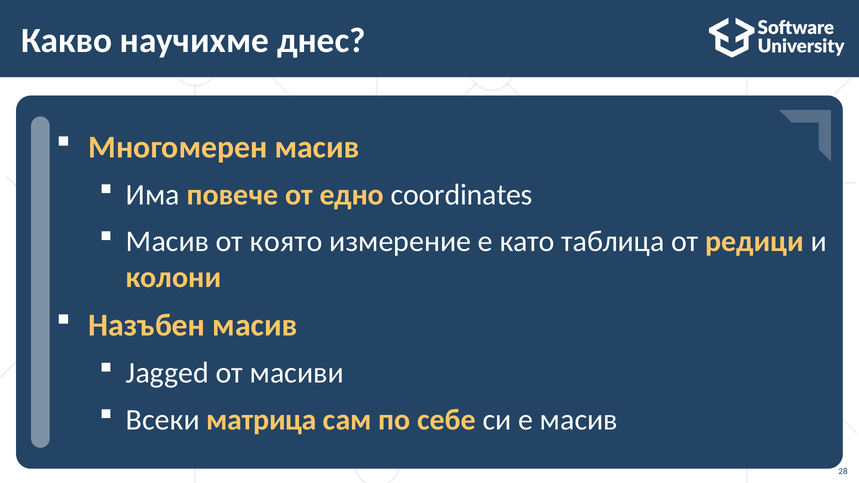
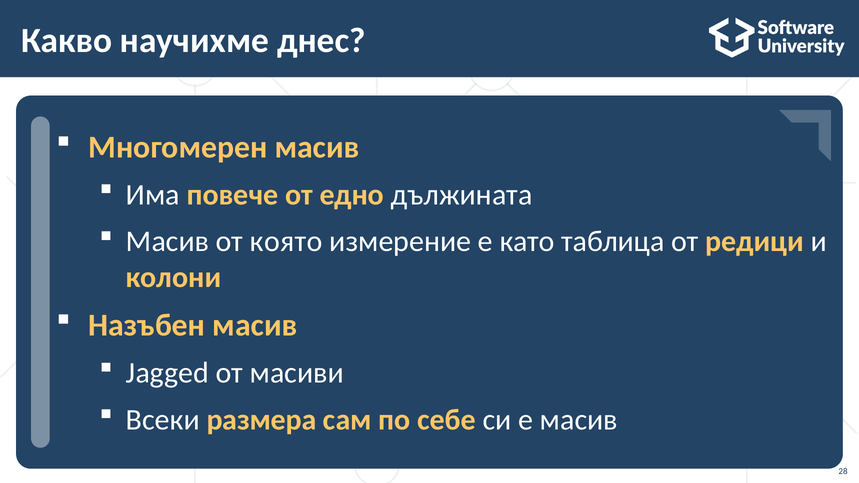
coordinates: coordinates -> дължината
матрица: матрица -> размера
